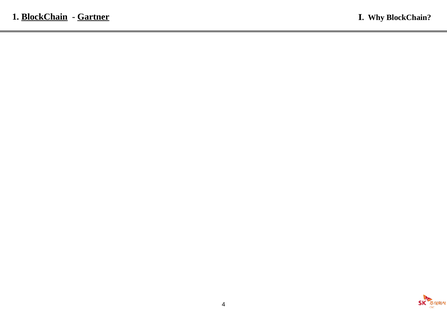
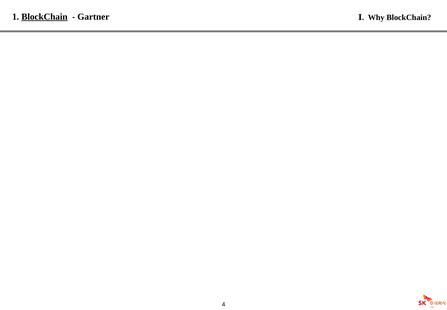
Gartner underline: present -> none
